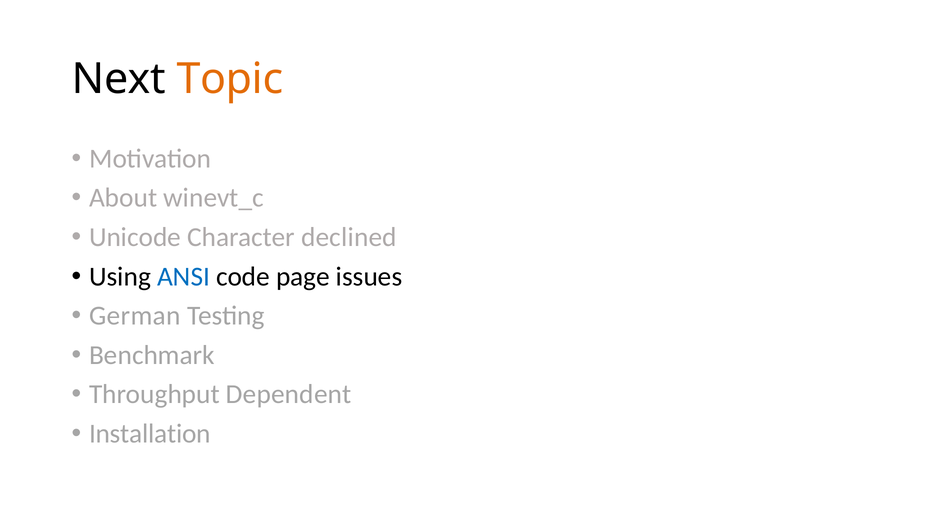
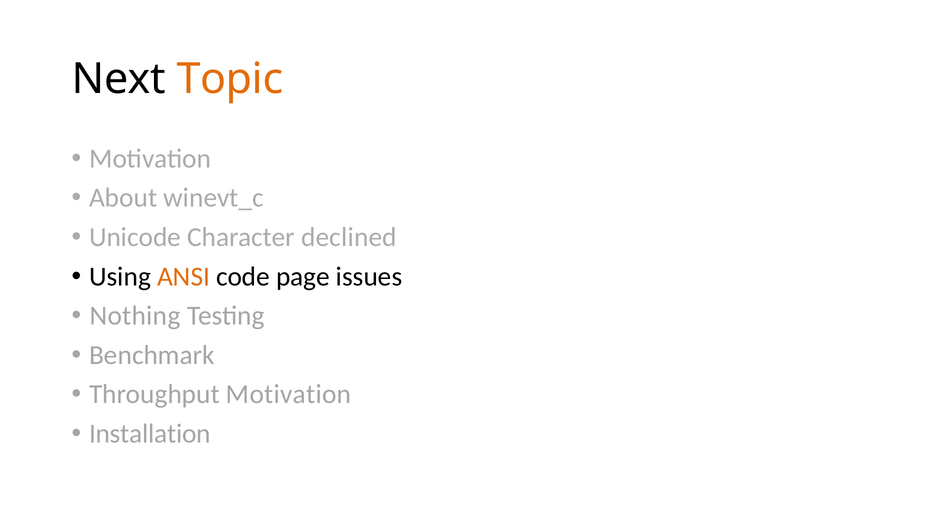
ANSI colour: blue -> orange
German: German -> Nothing
Throughput Dependent: Dependent -> Motivation
